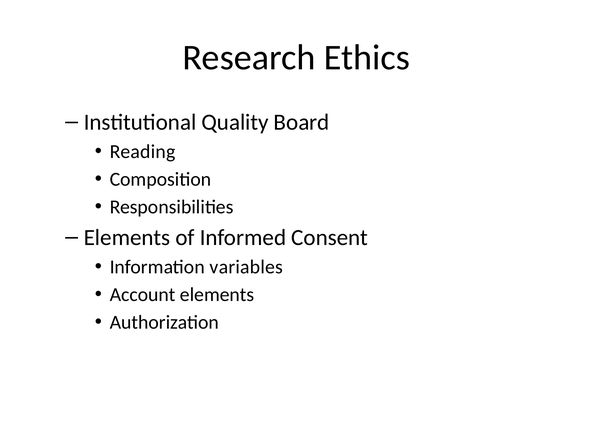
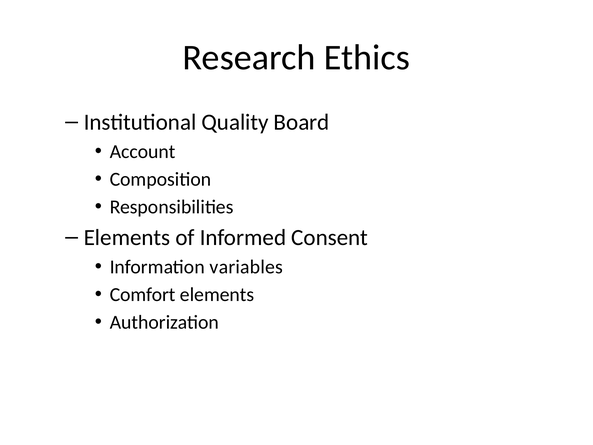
Reading: Reading -> Account
Account: Account -> Comfort
